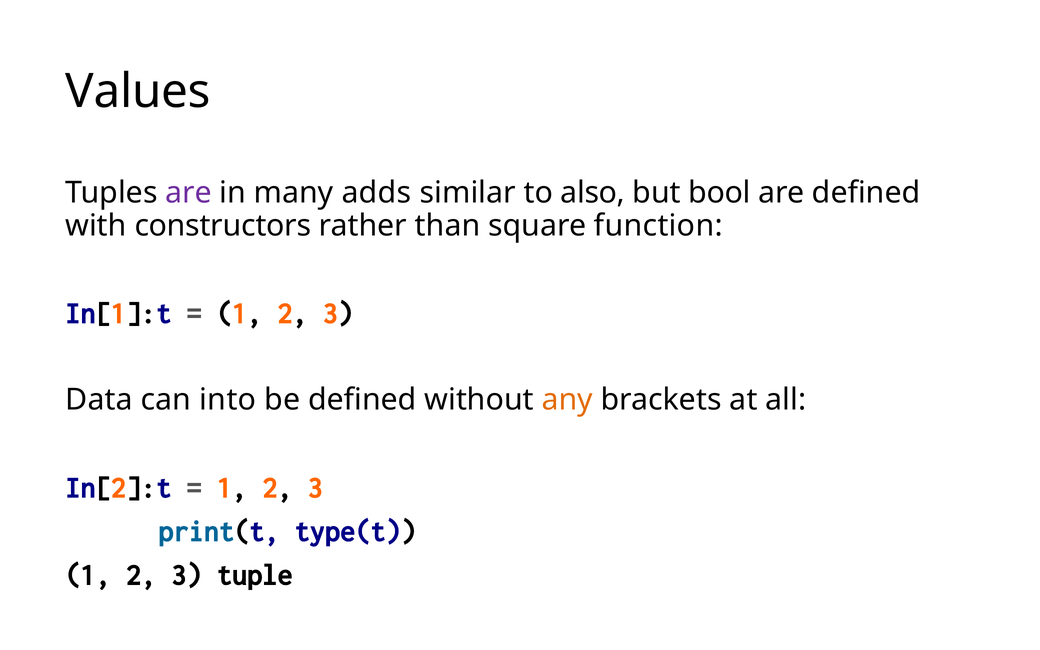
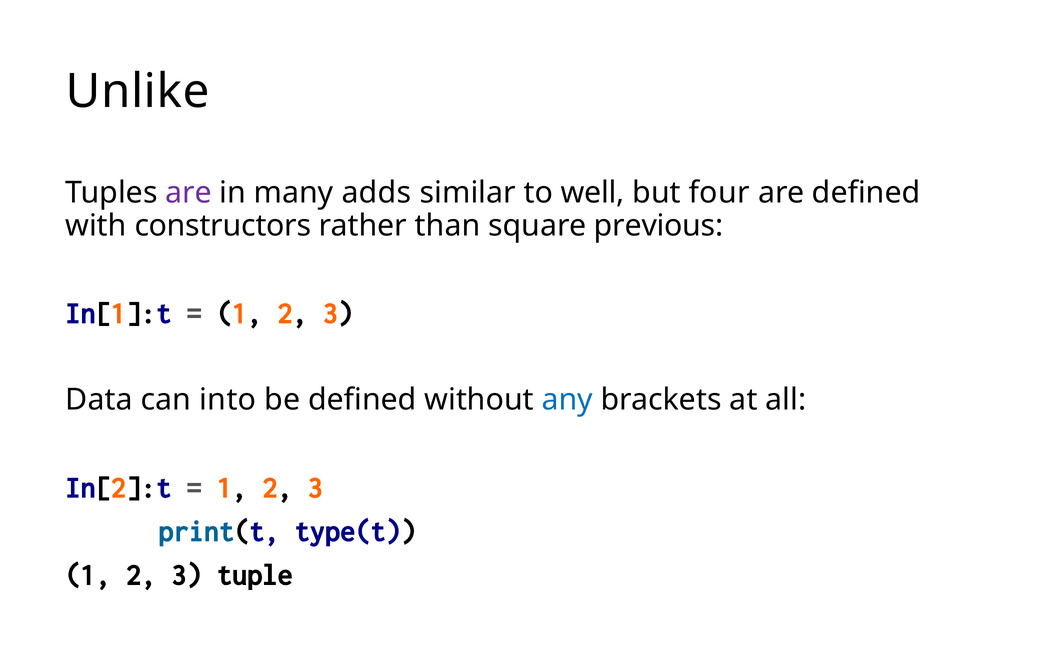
Values: Values -> Unlike
also: also -> well
bool: bool -> four
function: function -> previous
any colour: orange -> blue
